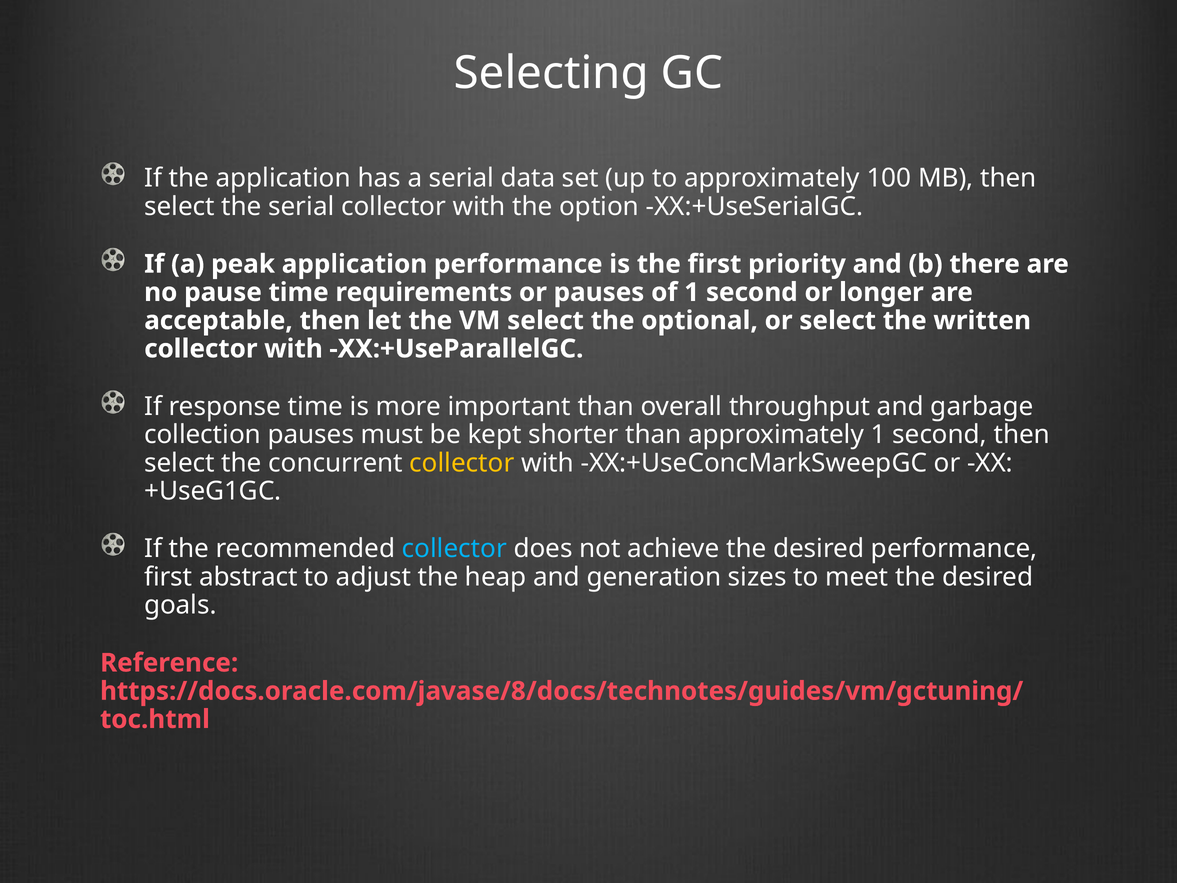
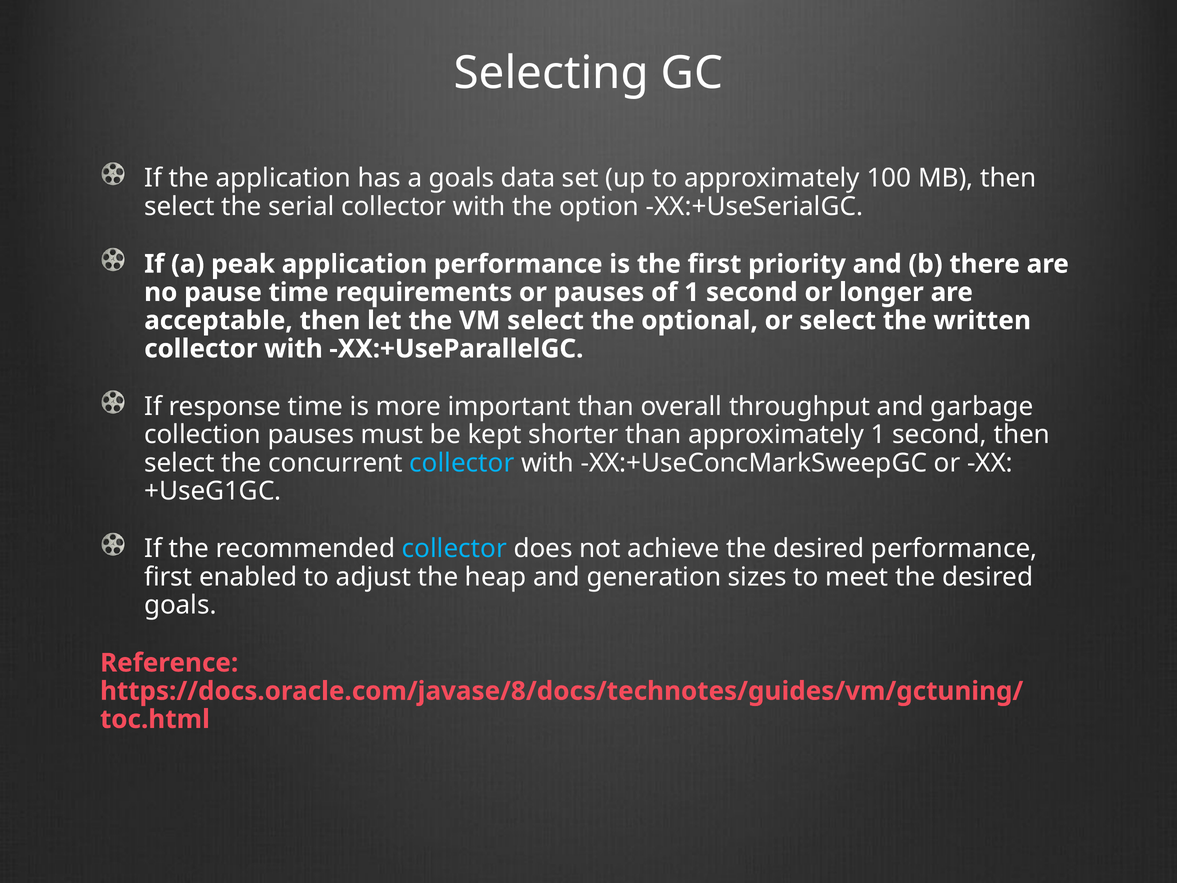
a serial: serial -> goals
collector at (462, 463) colour: yellow -> light blue
abstract: abstract -> enabled
